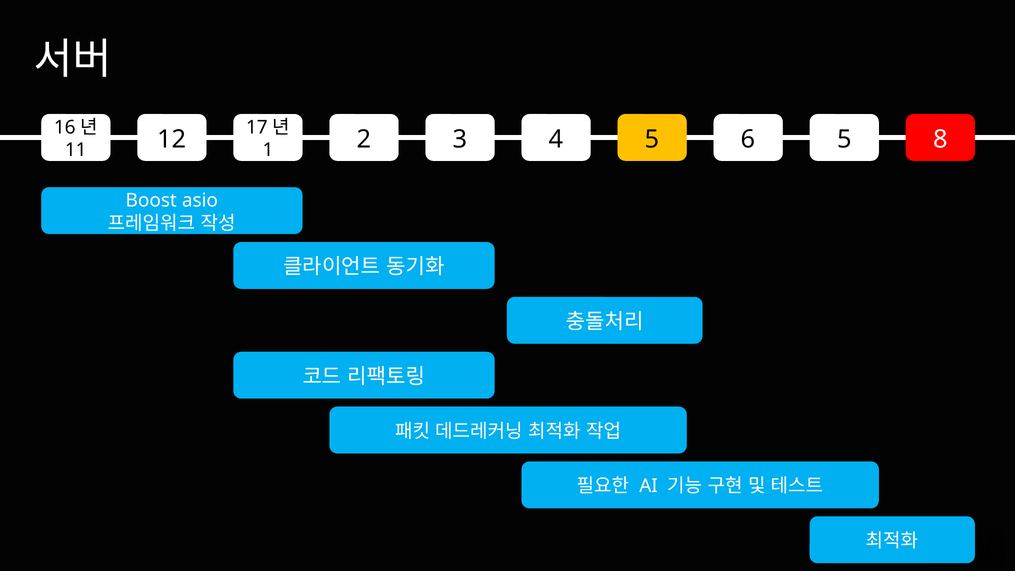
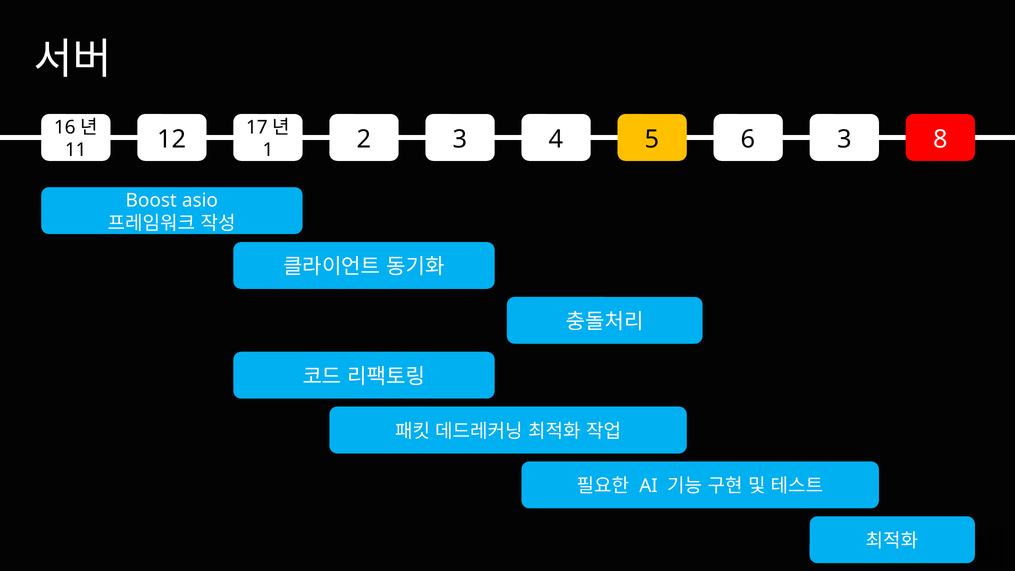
6 5: 5 -> 3
